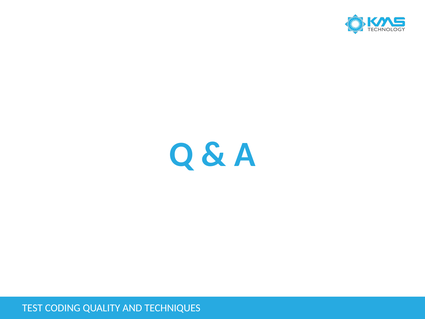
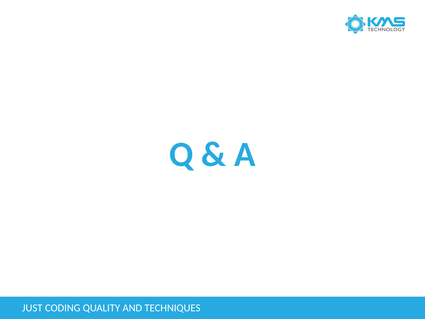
TEST: TEST -> JUST
